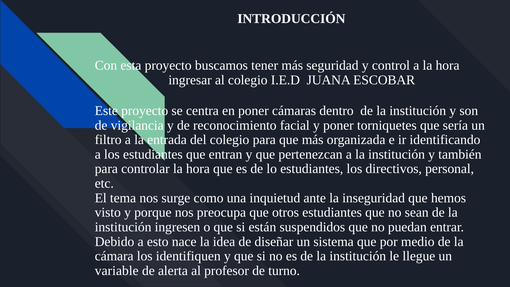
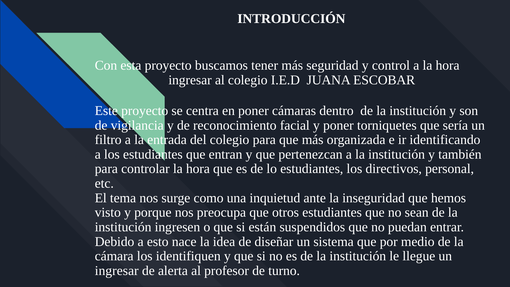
variable at (117, 271): variable -> ingresar
